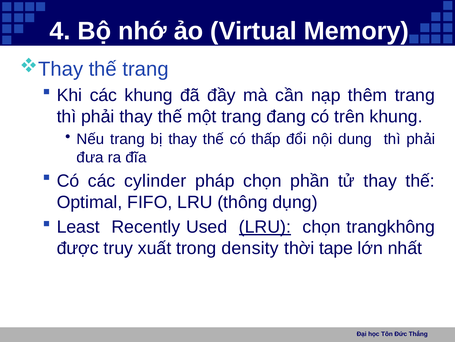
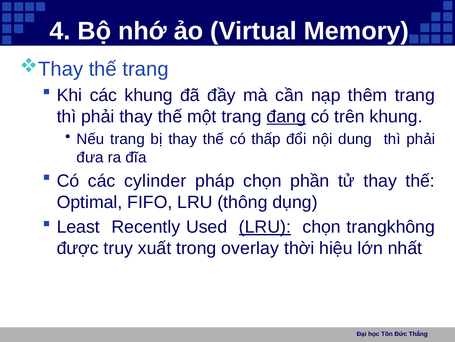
đang underline: none -> present
density: density -> overlay
tape: tape -> hiệu
